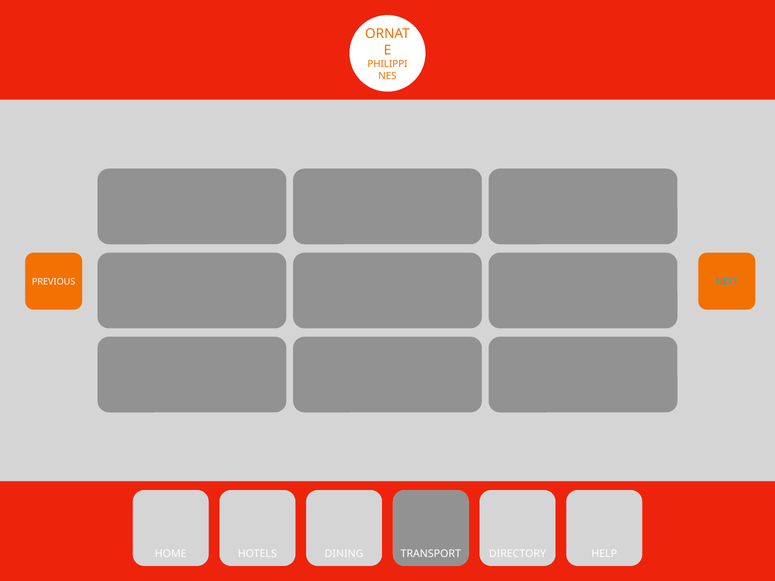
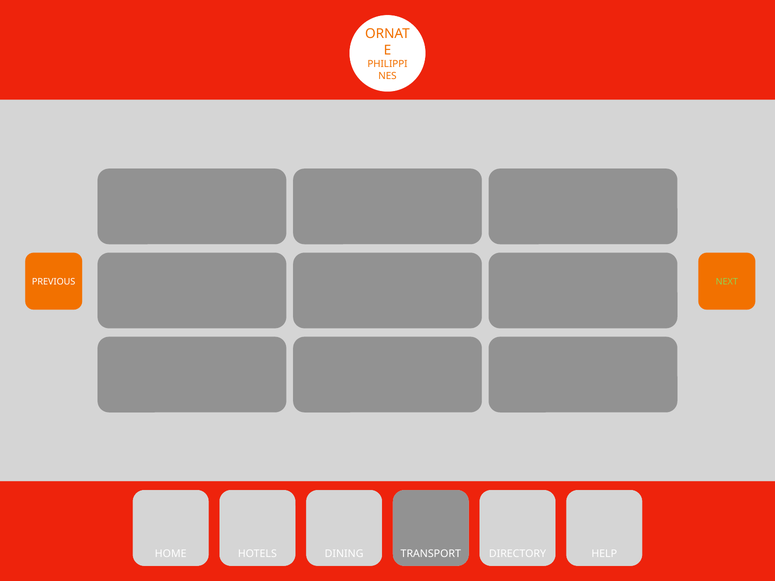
NEXT colour: light blue -> light green
